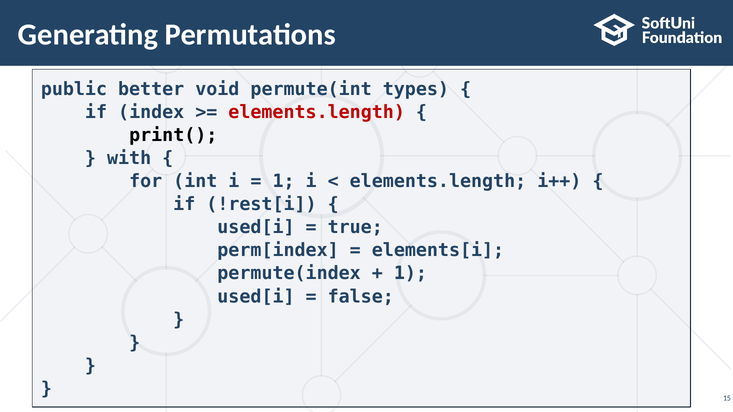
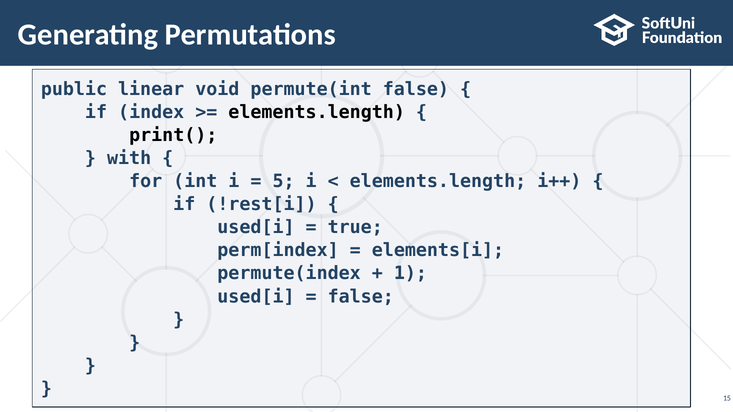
better: better -> linear
permute(int types: types -> false
elements.length at (317, 112) colour: red -> black
1 at (284, 181): 1 -> 5
